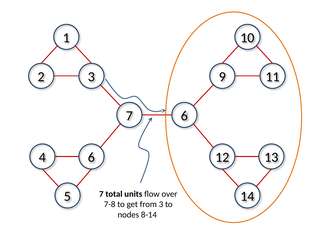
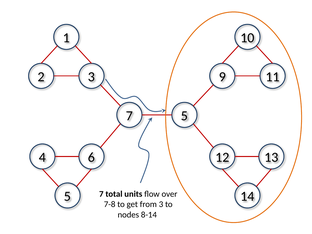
7 6: 6 -> 5
